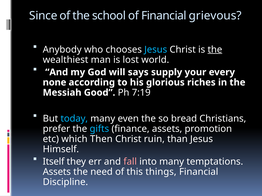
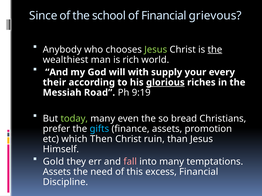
Jesus at (156, 50) colour: light blue -> light green
lost: lost -> rich
says: says -> with
none: none -> their
glorious underline: none -> present
Good: Good -> Road
7:19: 7:19 -> 9:19
today colour: light blue -> light green
Itself: Itself -> Gold
things: things -> excess
